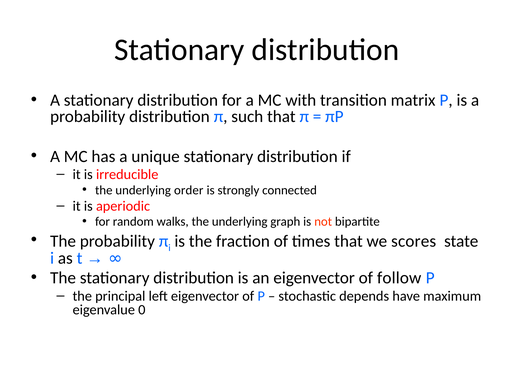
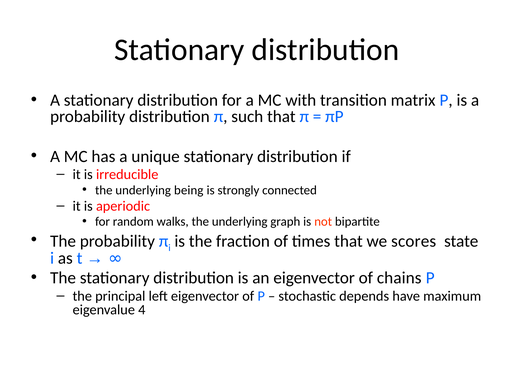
order: order -> being
follow: follow -> chains
0: 0 -> 4
